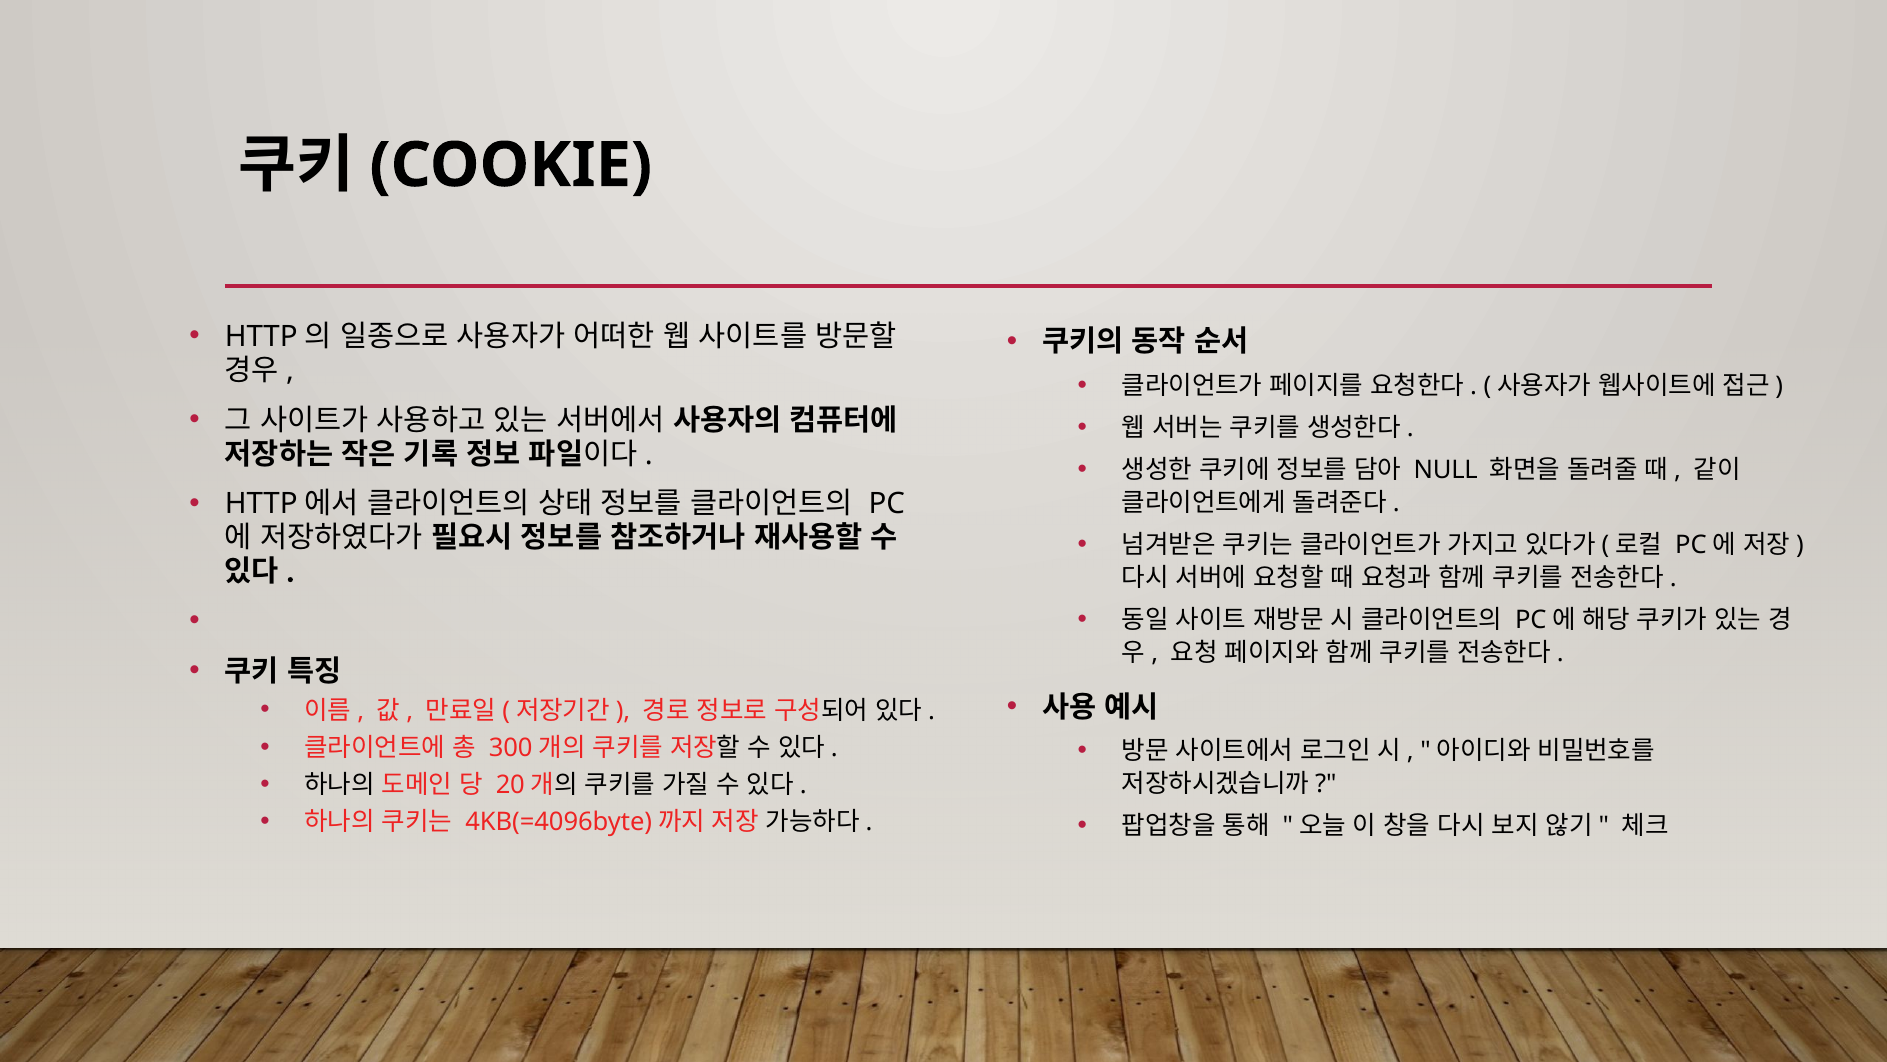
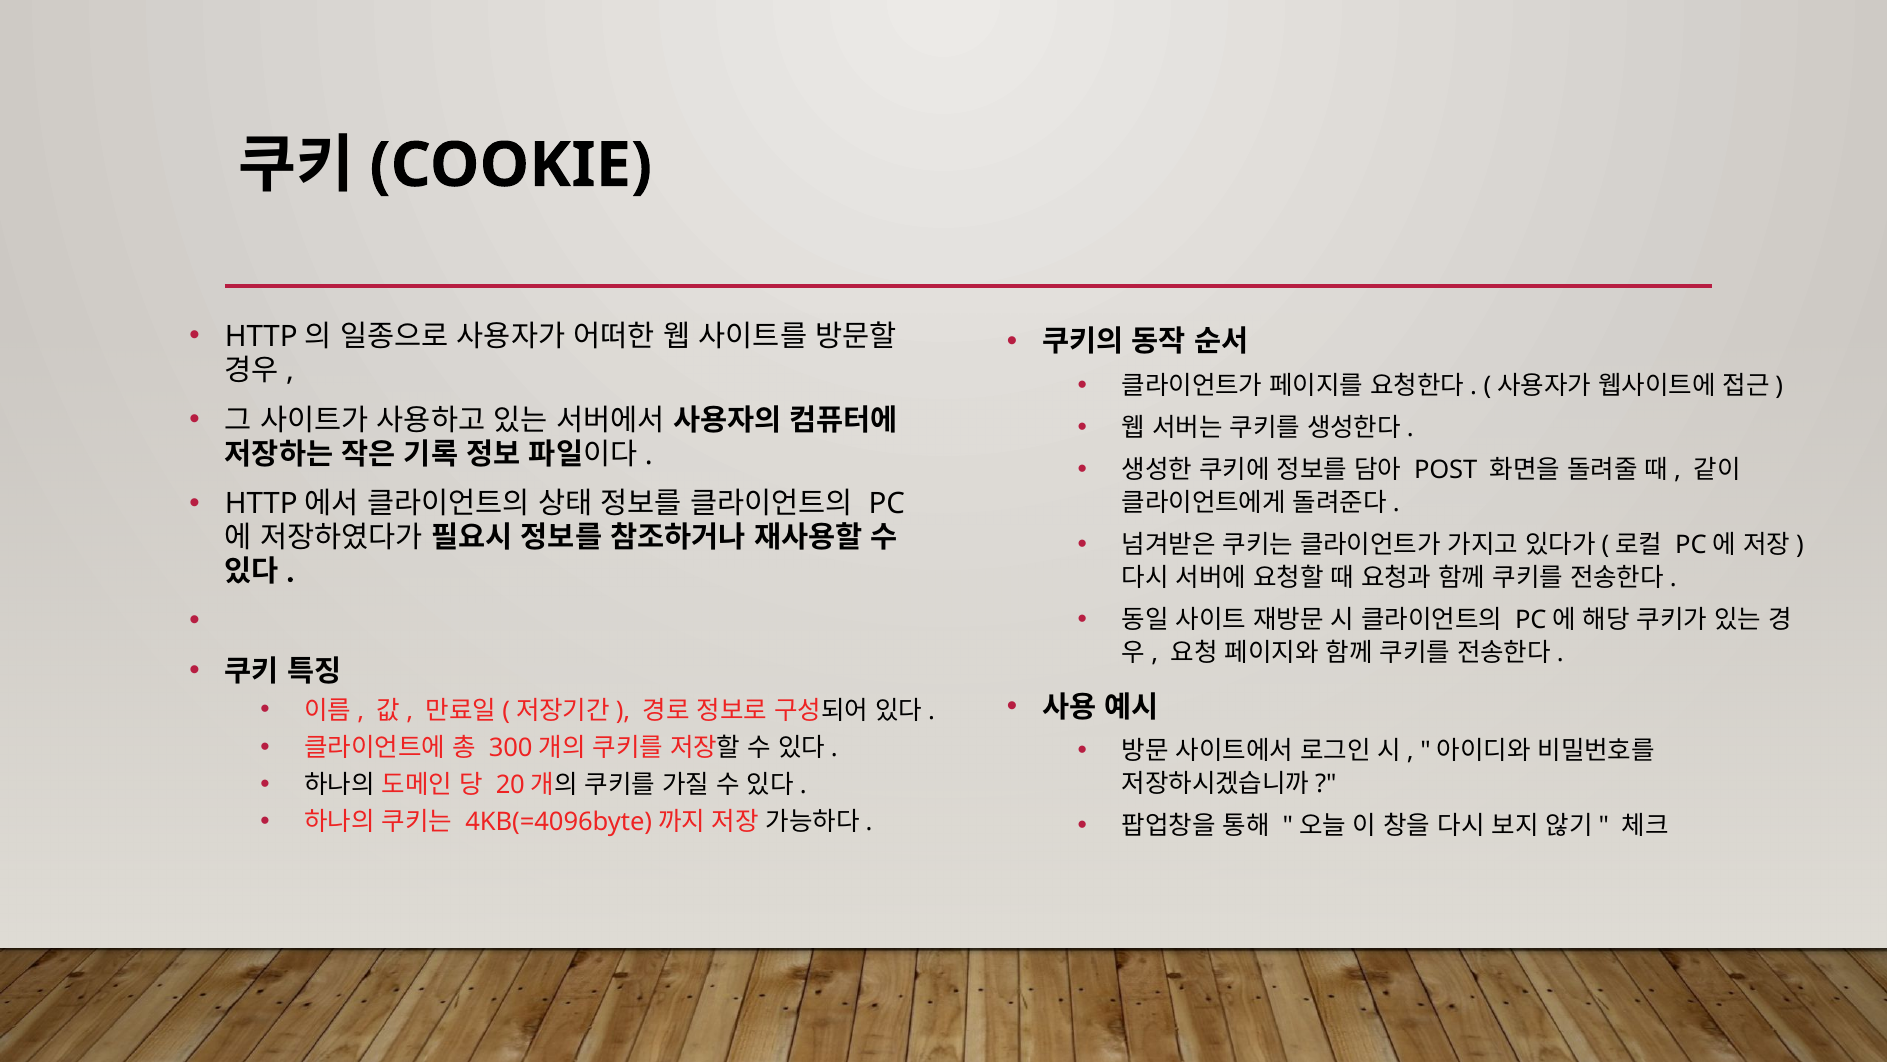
NULL: NULL -> POST
